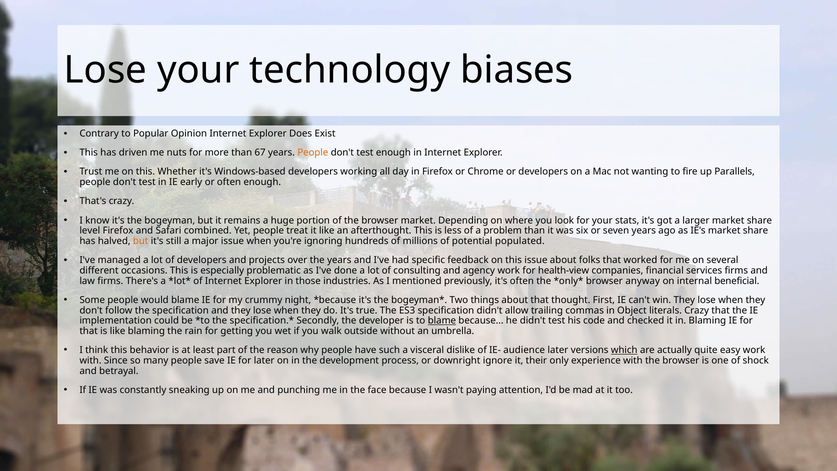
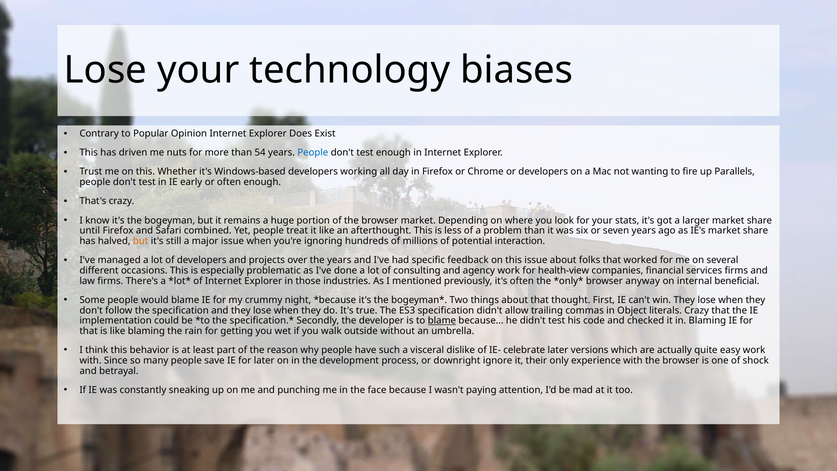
67: 67 -> 54
People at (313, 153) colour: orange -> blue
level: level -> until
populated: populated -> interaction
audience: audience -> celebrate
which underline: present -> none
